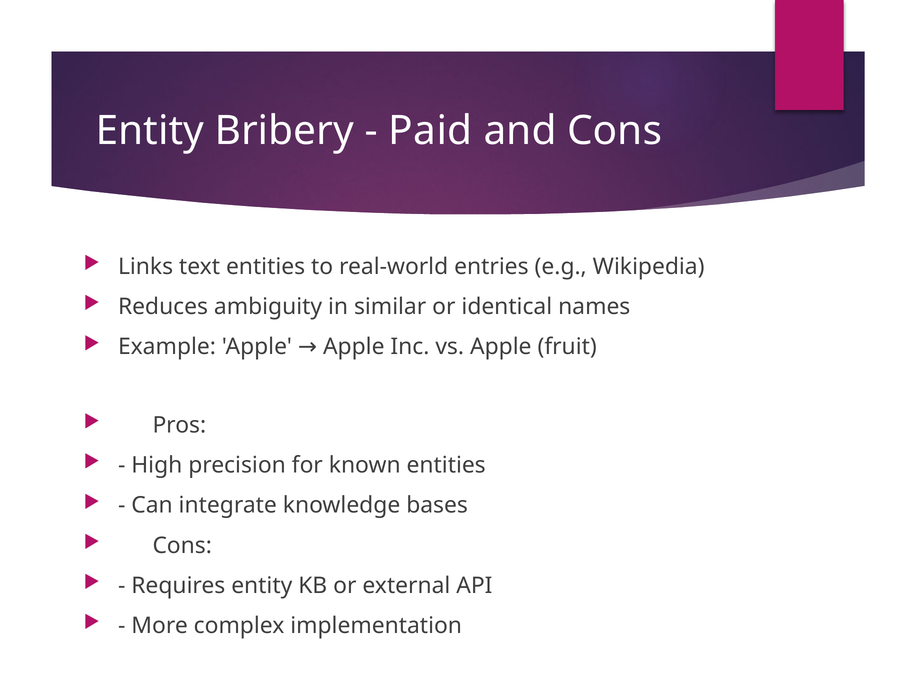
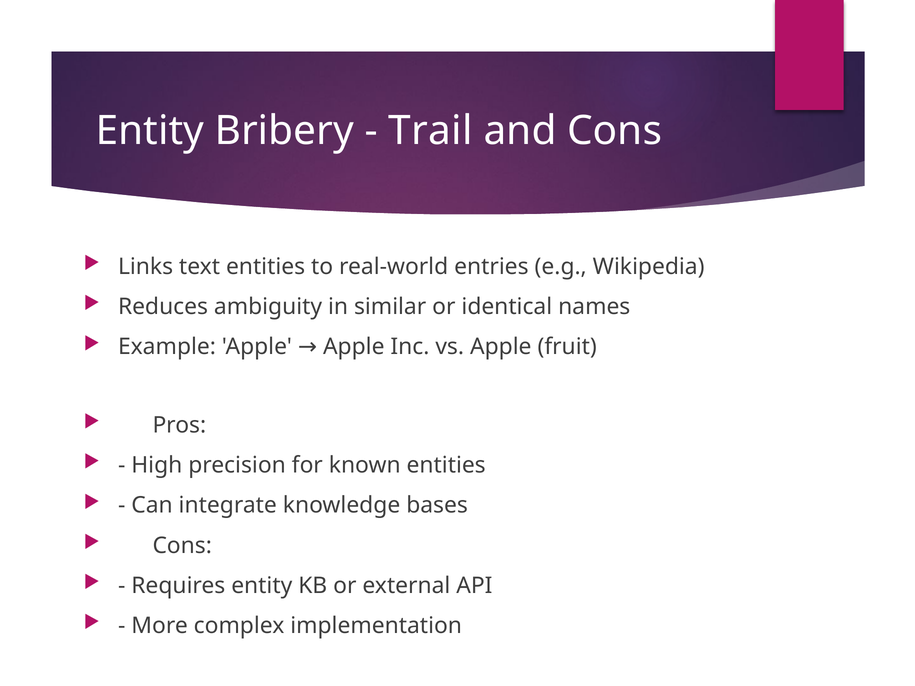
Paid: Paid -> Trail
